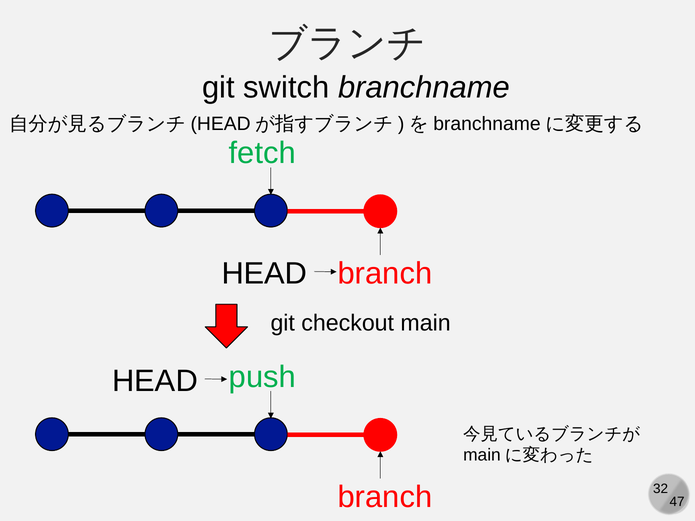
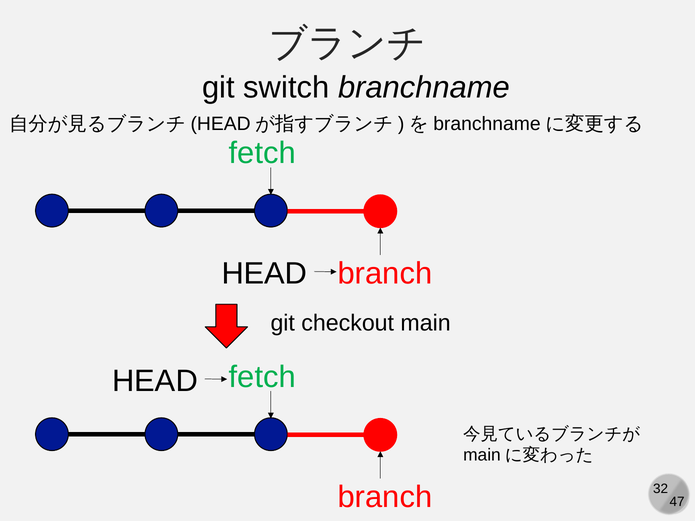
push at (262, 377): push -> fetch
